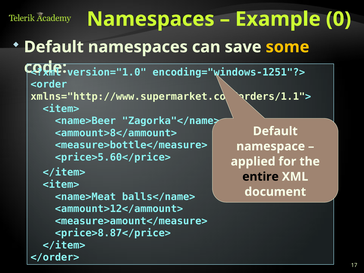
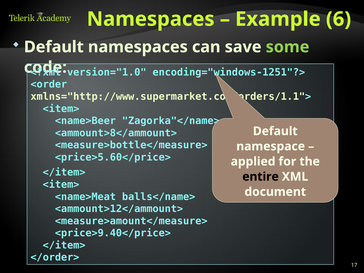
0: 0 -> 6
some colour: yellow -> light green
<price>8.87</price>: <price>8.87</price> -> <price>9.40</price>
